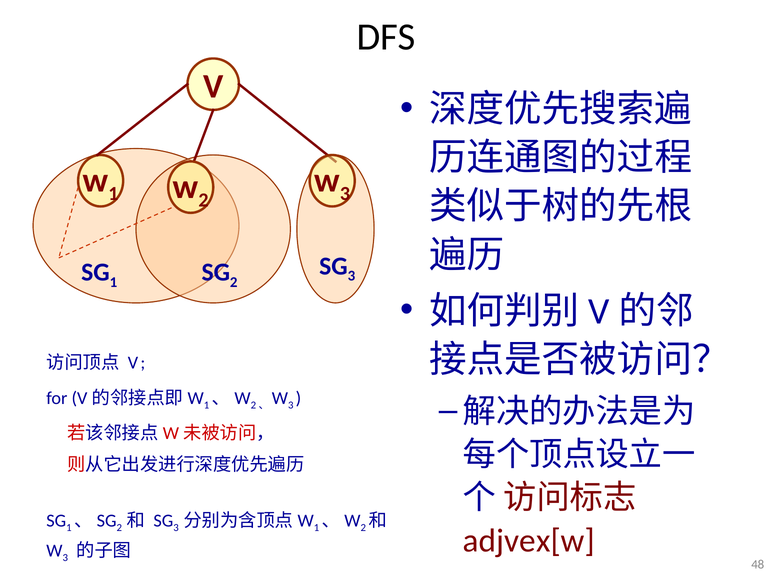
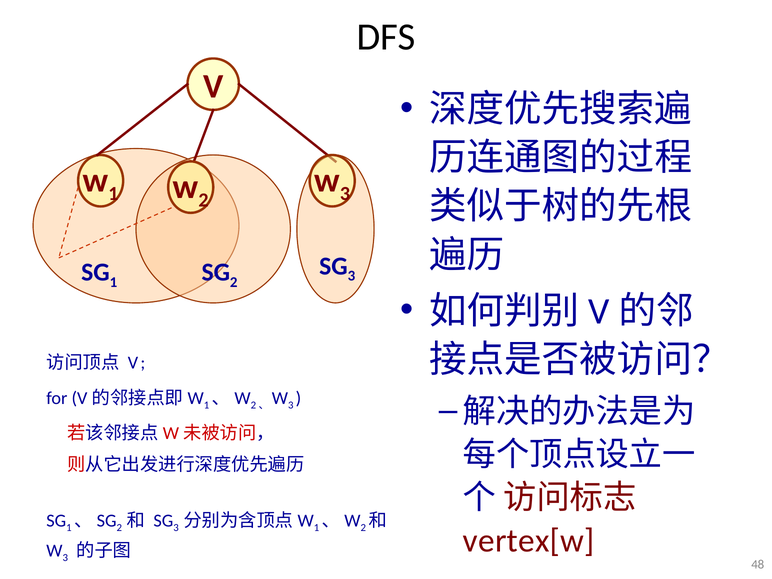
adjvex[w: adjvex[w -> vertex[w
